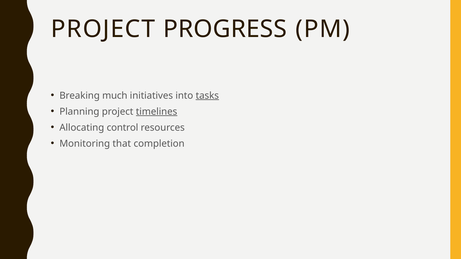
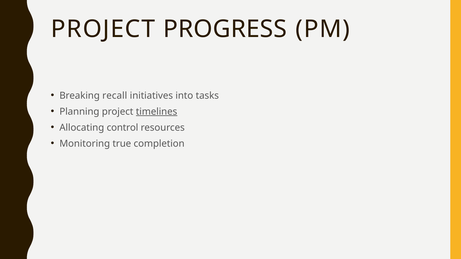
much: much -> recall
tasks underline: present -> none
that: that -> true
